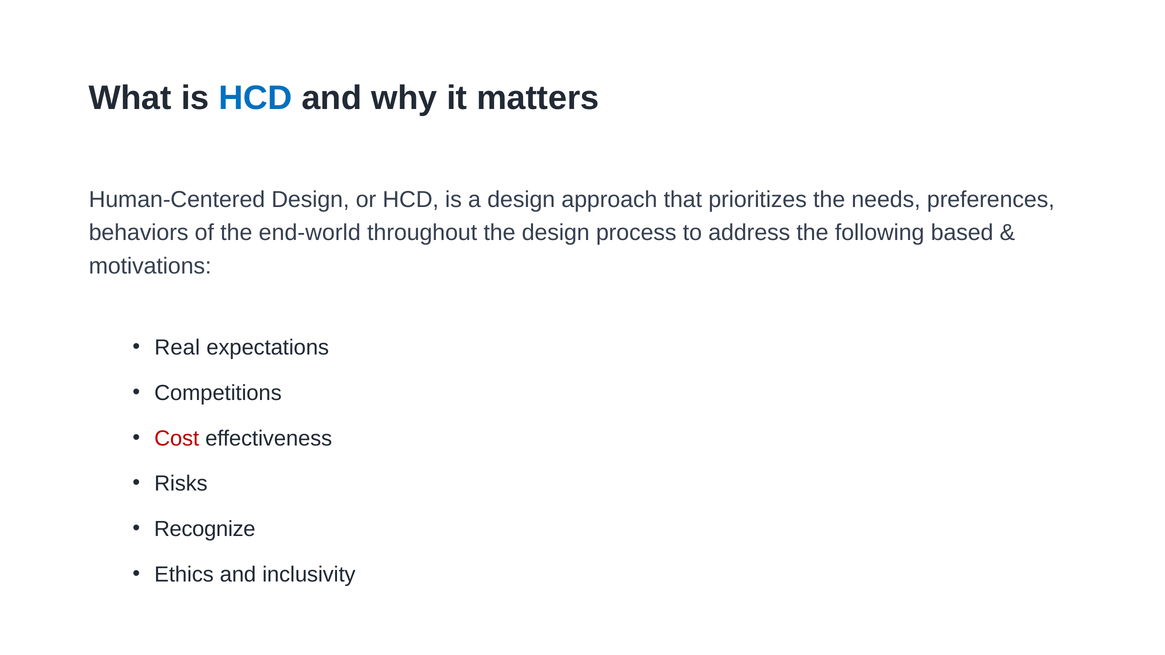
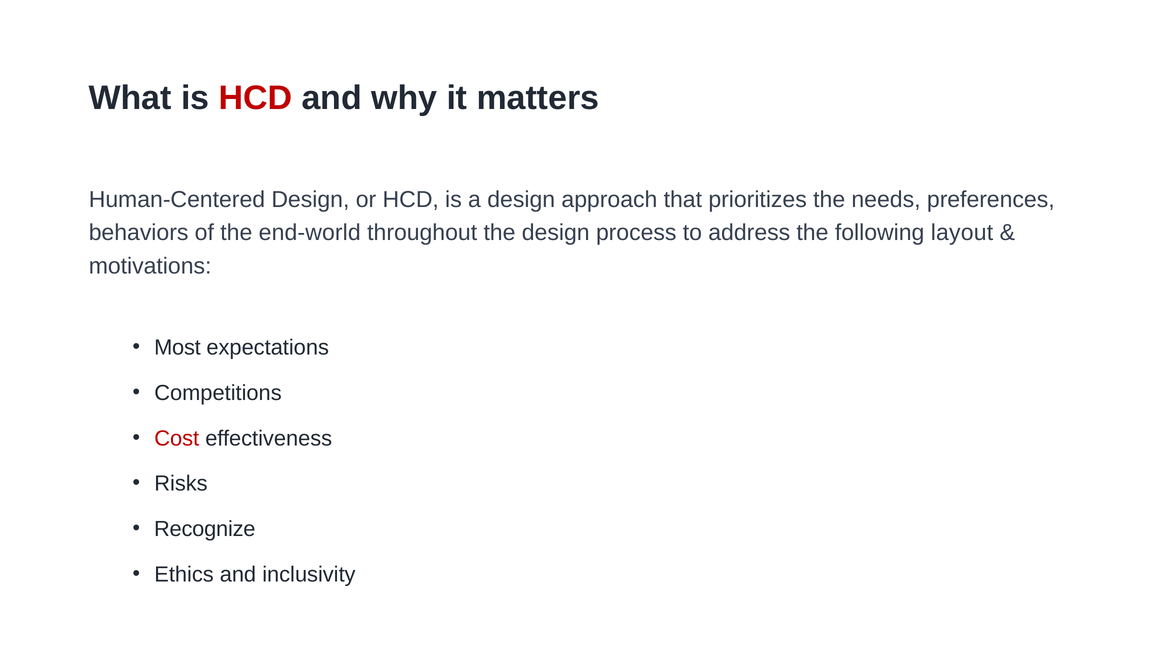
HCD at (255, 98) colour: blue -> red
based: based -> layout
Real: Real -> Most
